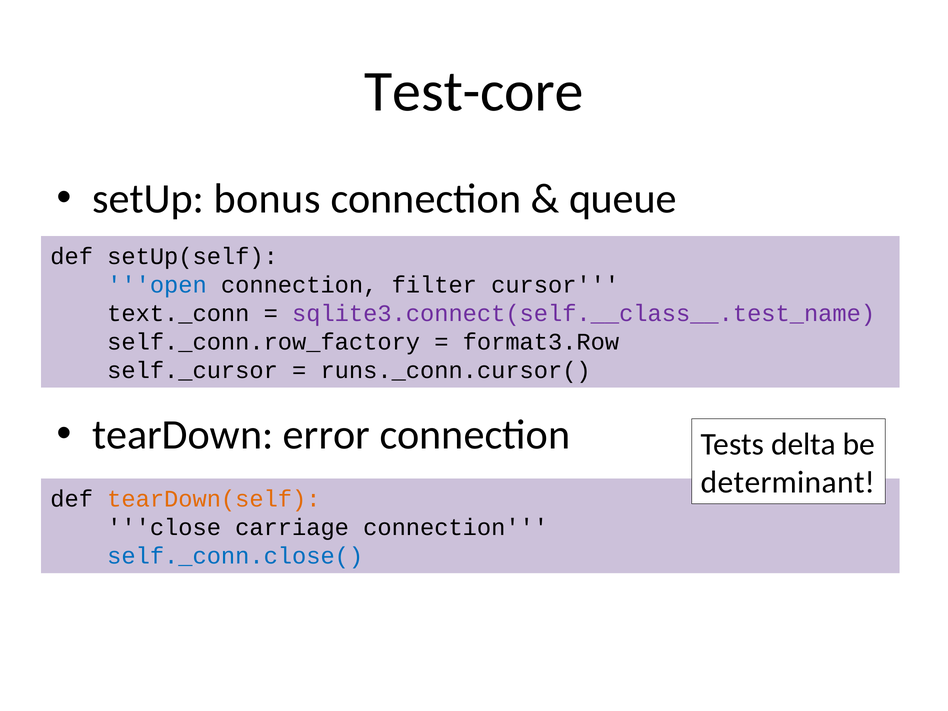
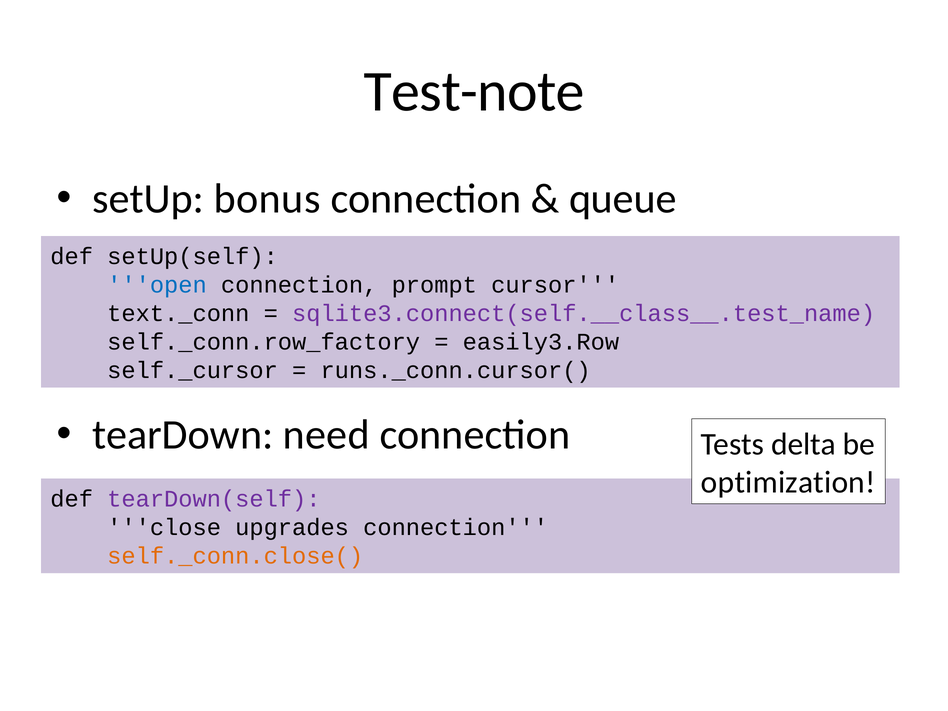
Test-core: Test-core -> Test-note
filter: filter -> prompt
format3.Row: format3.Row -> easily3.Row
error: error -> need
determinant: determinant -> optimization
tearDown(self colour: orange -> purple
carriage: carriage -> upgrades
self._conn.close( colour: blue -> orange
